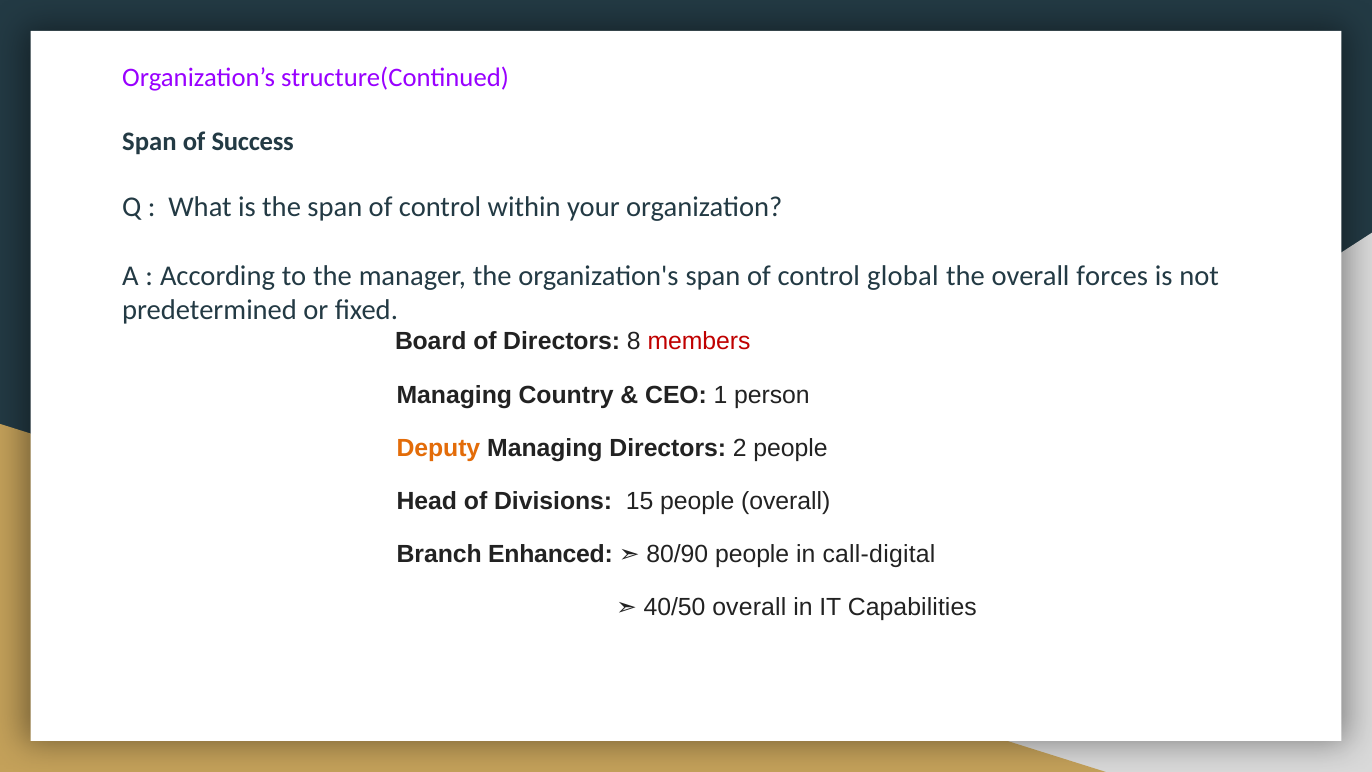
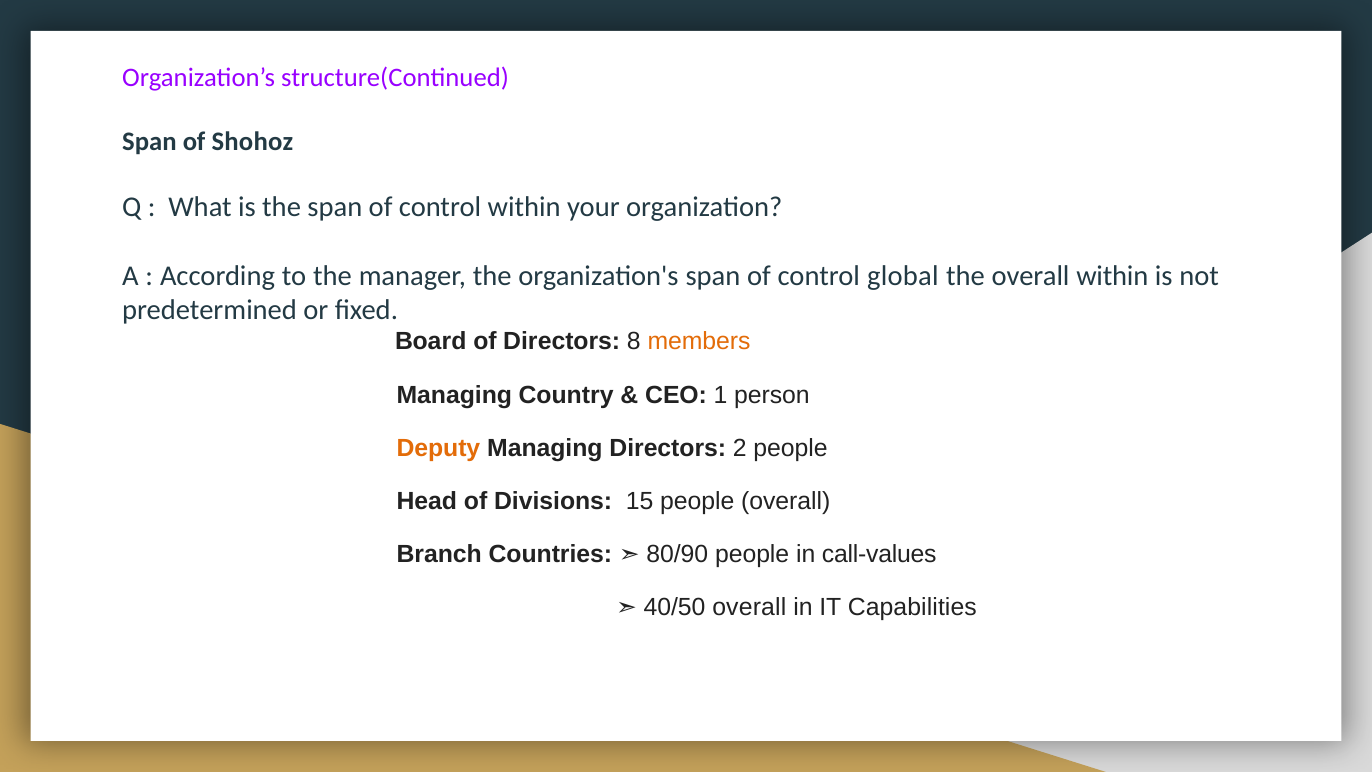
Success: Success -> Shohoz
overall forces: forces -> within
members colour: red -> orange
Enhanced: Enhanced -> Countries
call-digital: call-digital -> call-values
